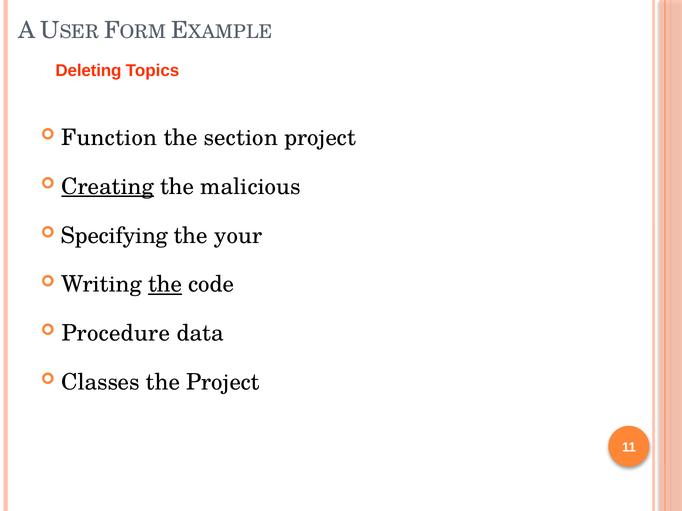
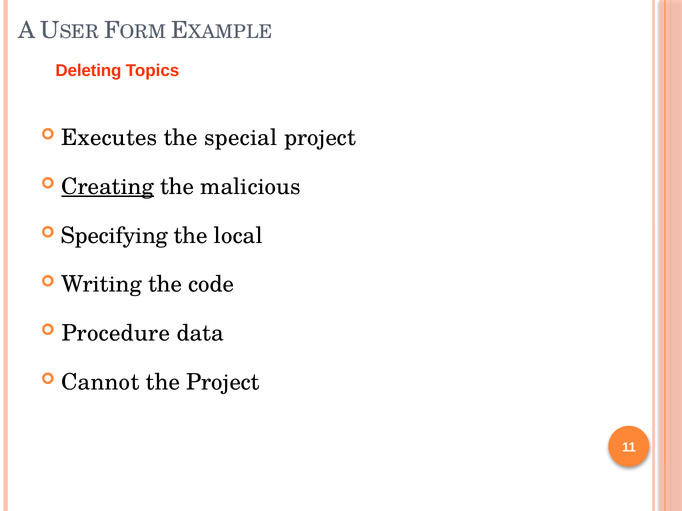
Function: Function -> Executes
section: section -> special
your: your -> local
the at (165, 285) underline: present -> none
Classes: Classes -> Cannot
